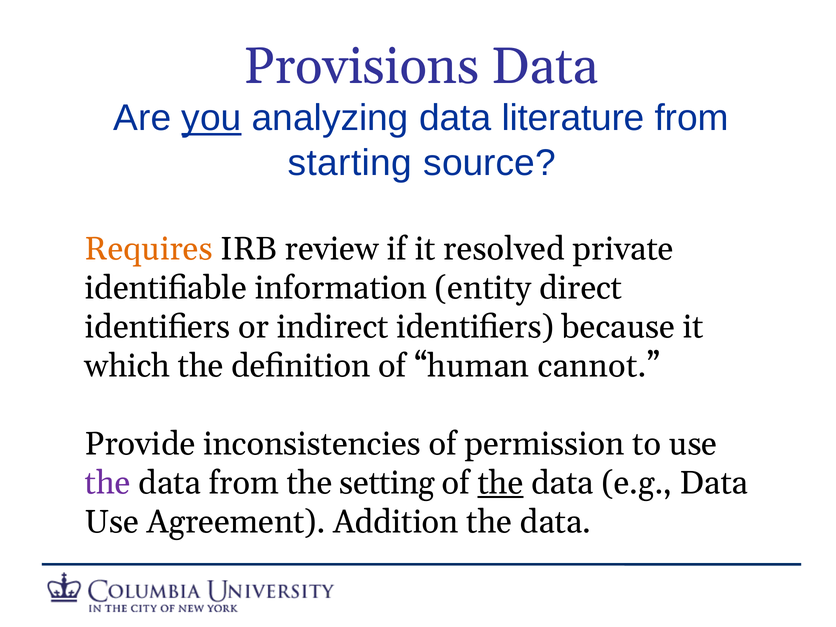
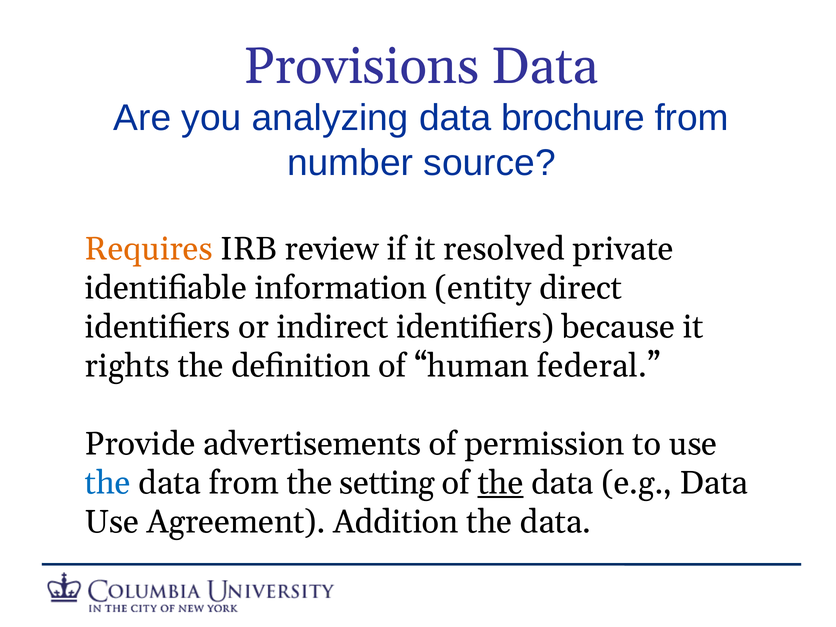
you underline: present -> none
literature: literature -> brochure
starting: starting -> number
which: which -> rights
cannot: cannot -> federal
inconsistencies: inconsistencies -> advertisements
the at (108, 483) colour: purple -> blue
